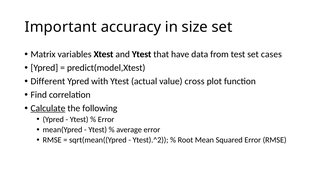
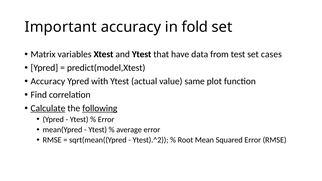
size: size -> fold
Different at (48, 81): Different -> Accuracy
cross: cross -> same
following underline: none -> present
